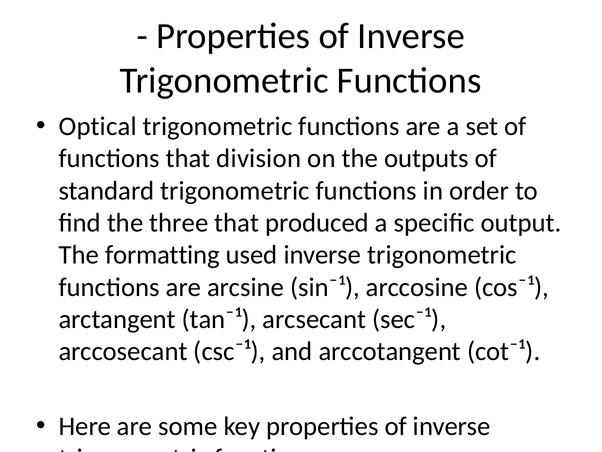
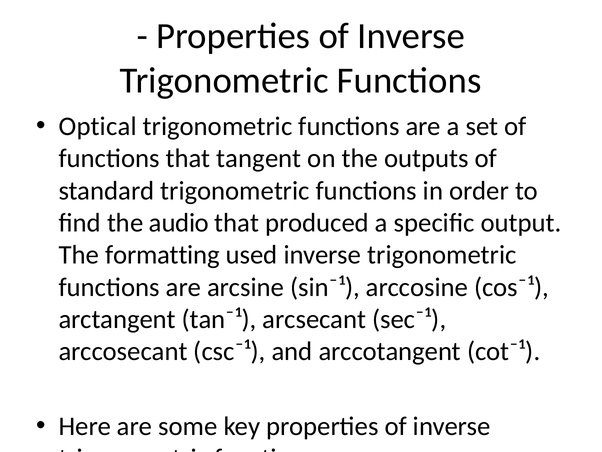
division: division -> tangent
three: three -> audio
